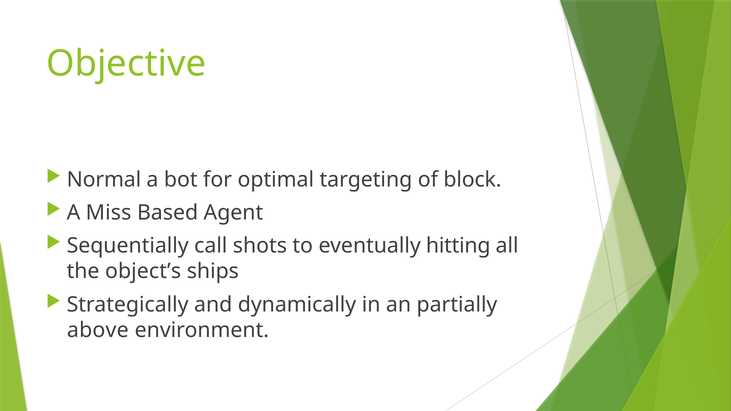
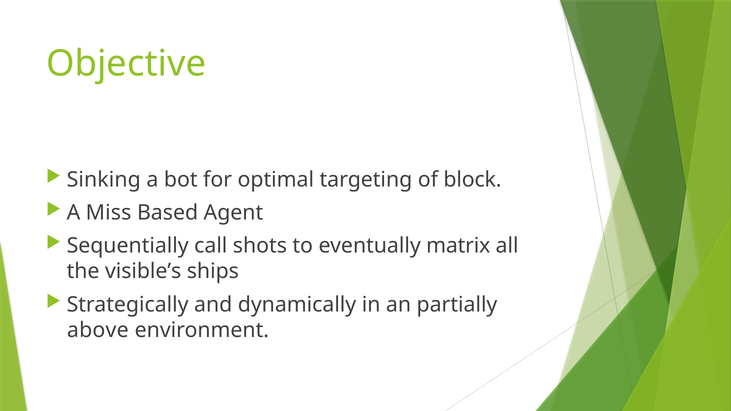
Normal: Normal -> Sinking
hitting: hitting -> matrix
object’s: object’s -> visible’s
